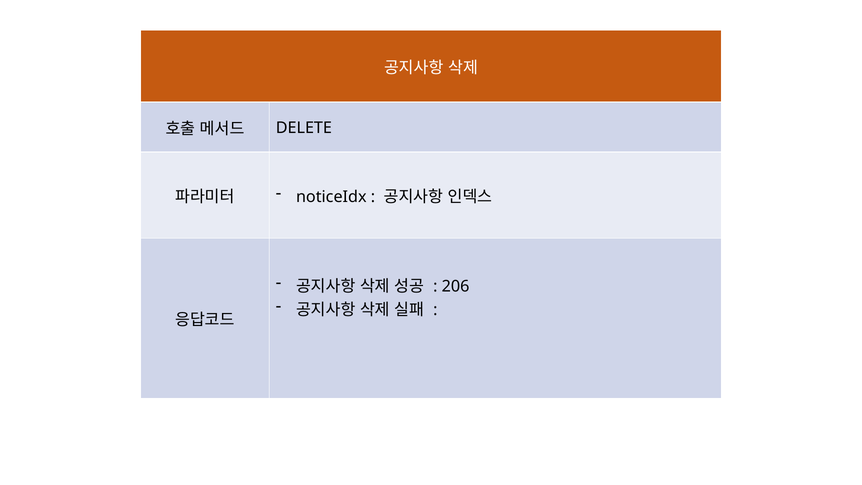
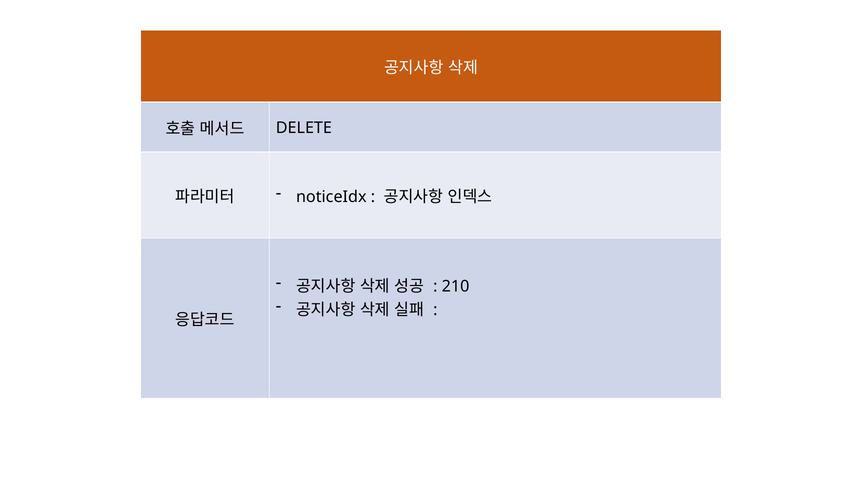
206: 206 -> 210
